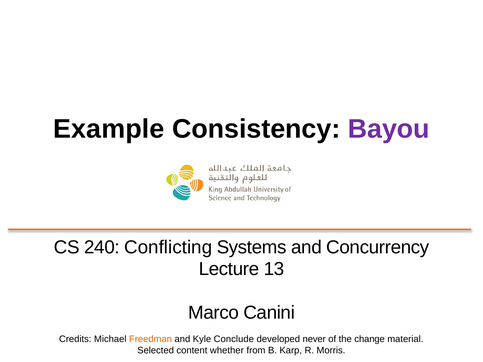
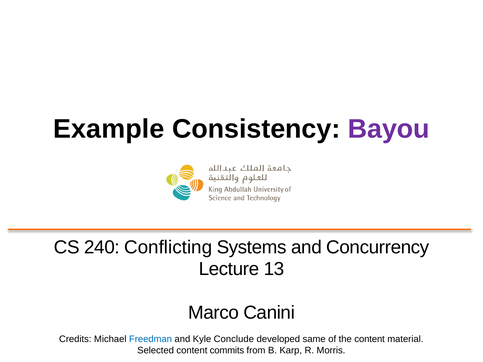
Freedman colour: orange -> blue
never: never -> same
the change: change -> content
whether: whether -> commits
